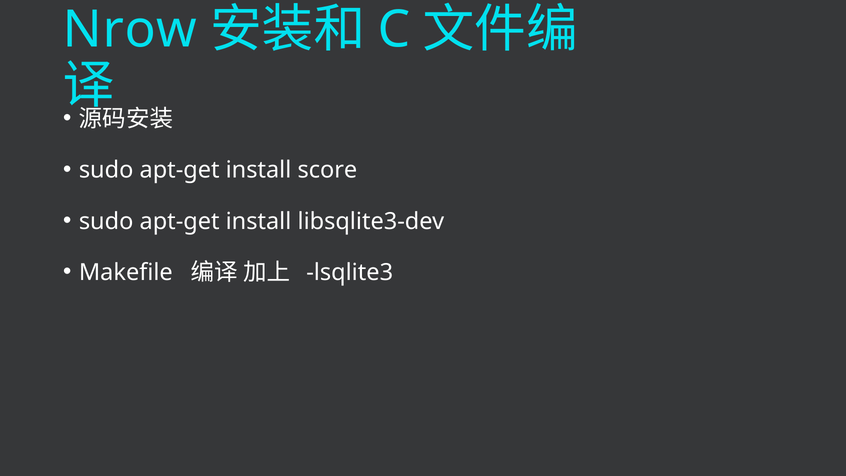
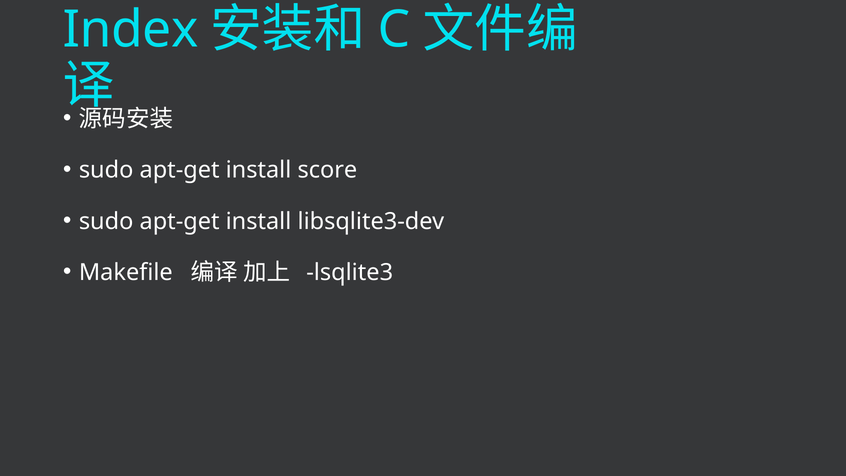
Nrow: Nrow -> Index
